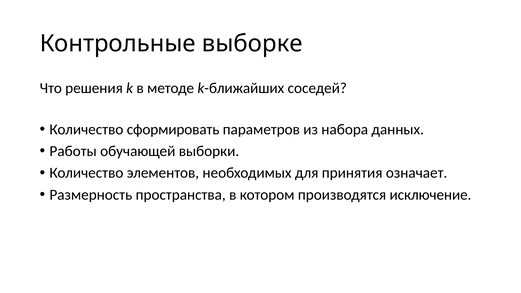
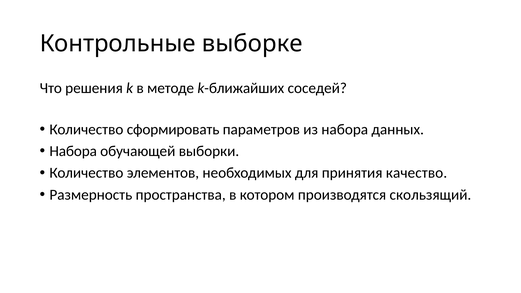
Работы at (73, 151): Работы -> Набора
означает: означает -> качество
исключение: исключение -> скользящий
